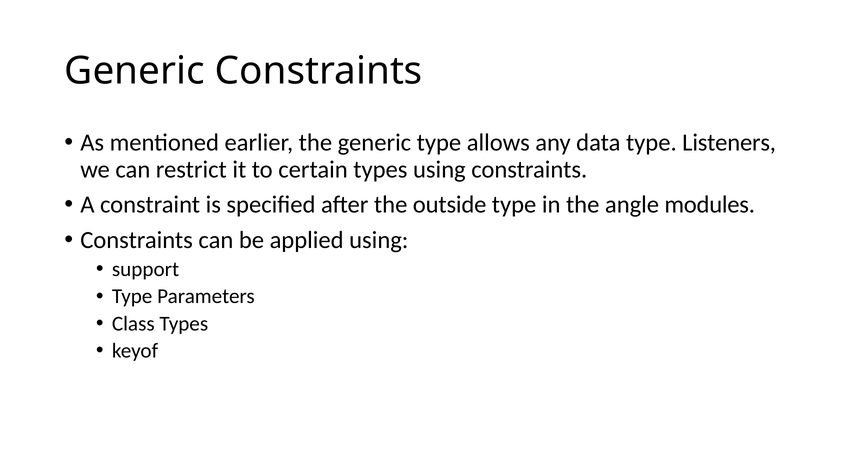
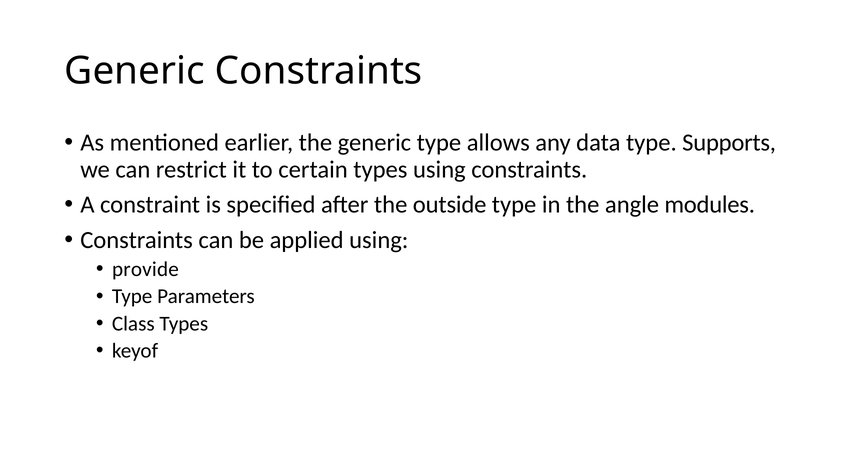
Listeners: Listeners -> Supports
support: support -> provide
